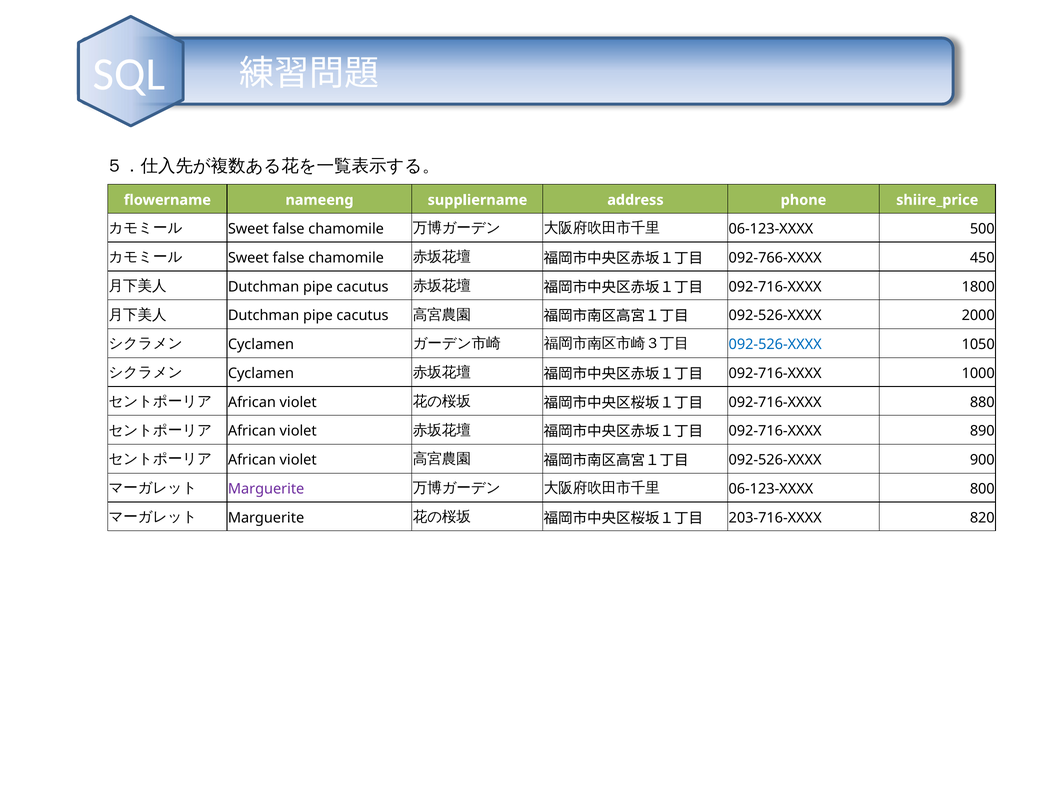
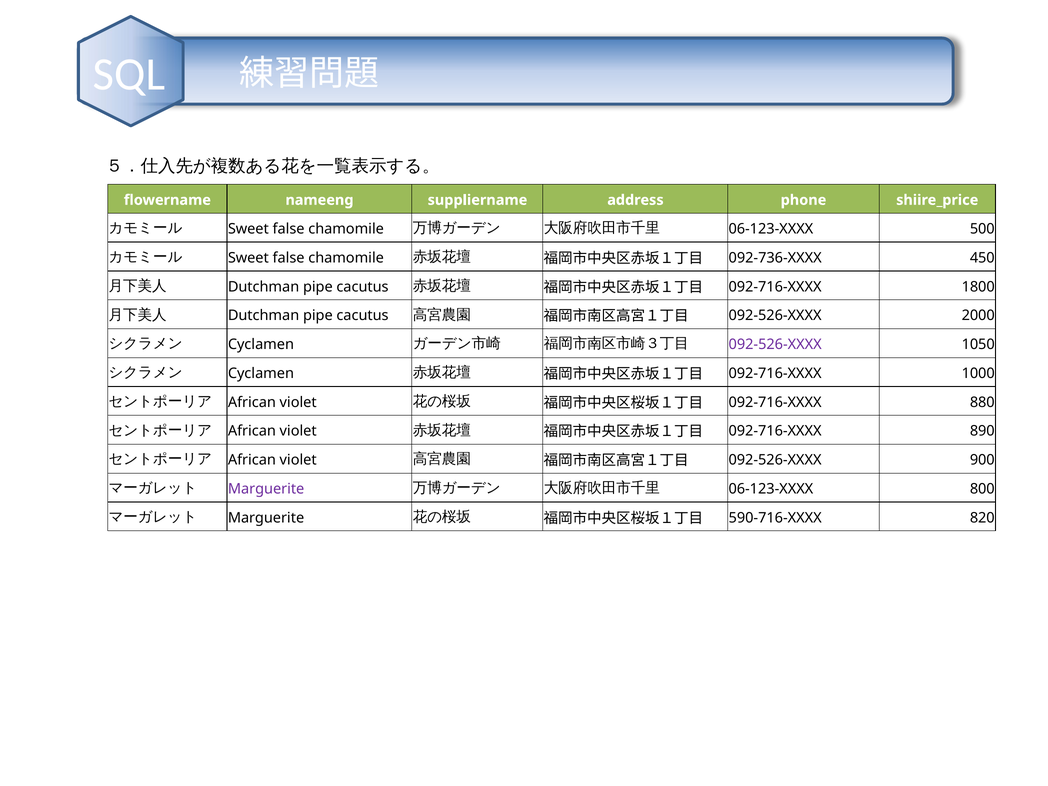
092-766-XXXX: 092-766-XXXX -> 092-736-XXXX
092-526-XXXX at (775, 344) colour: blue -> purple
203-716-XXXX: 203-716-XXXX -> 590-716-XXXX
